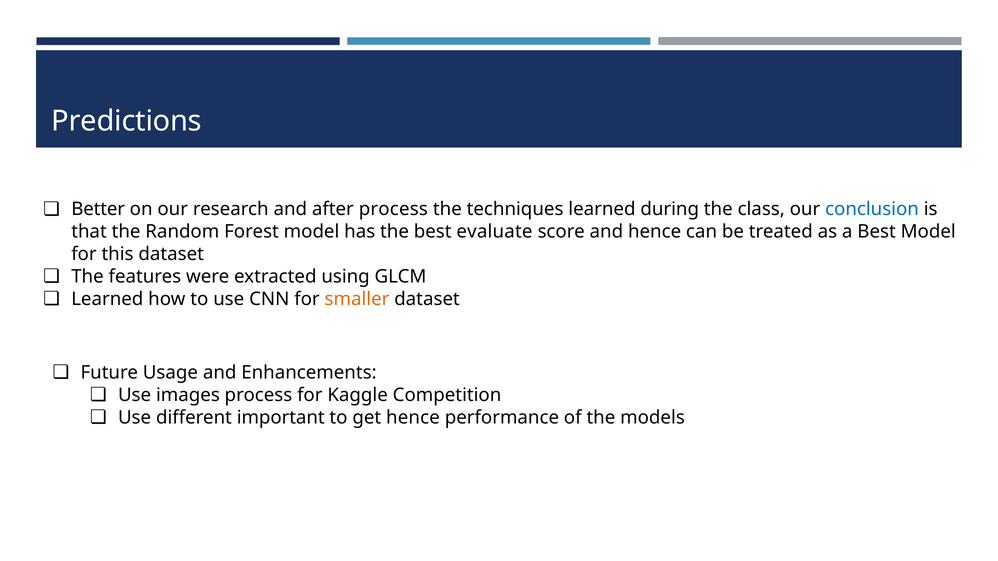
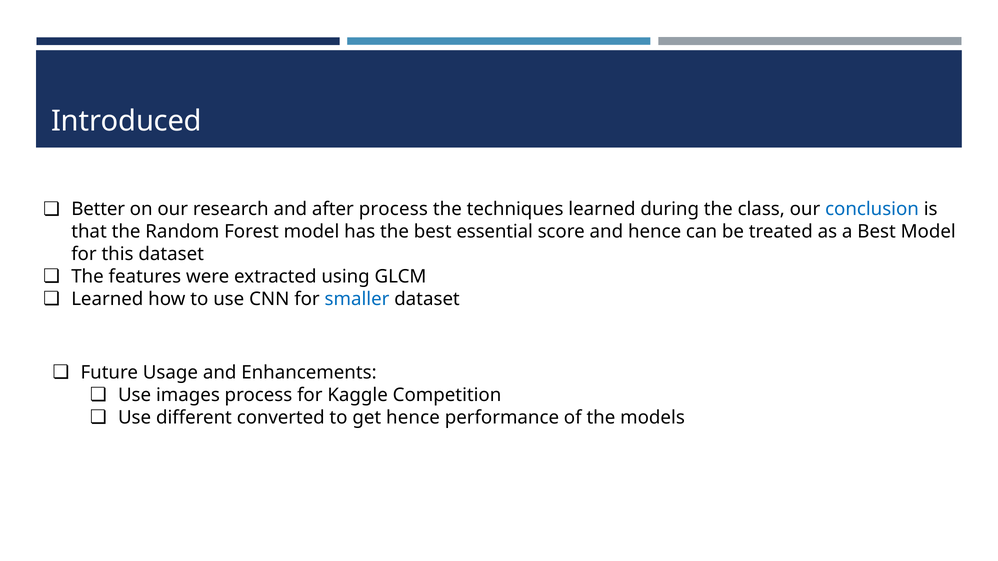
Predictions: Predictions -> Introduced
evaluate: evaluate -> essential
smaller colour: orange -> blue
important: important -> converted
